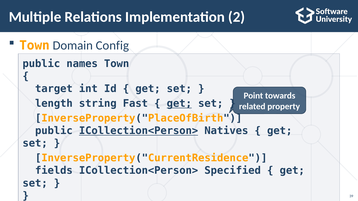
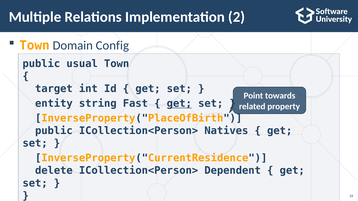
names: names -> usual
length: length -> entity
ICollection<Person> at (139, 131) underline: present -> none
fields: fields -> delete
Specified: Specified -> Dependent
